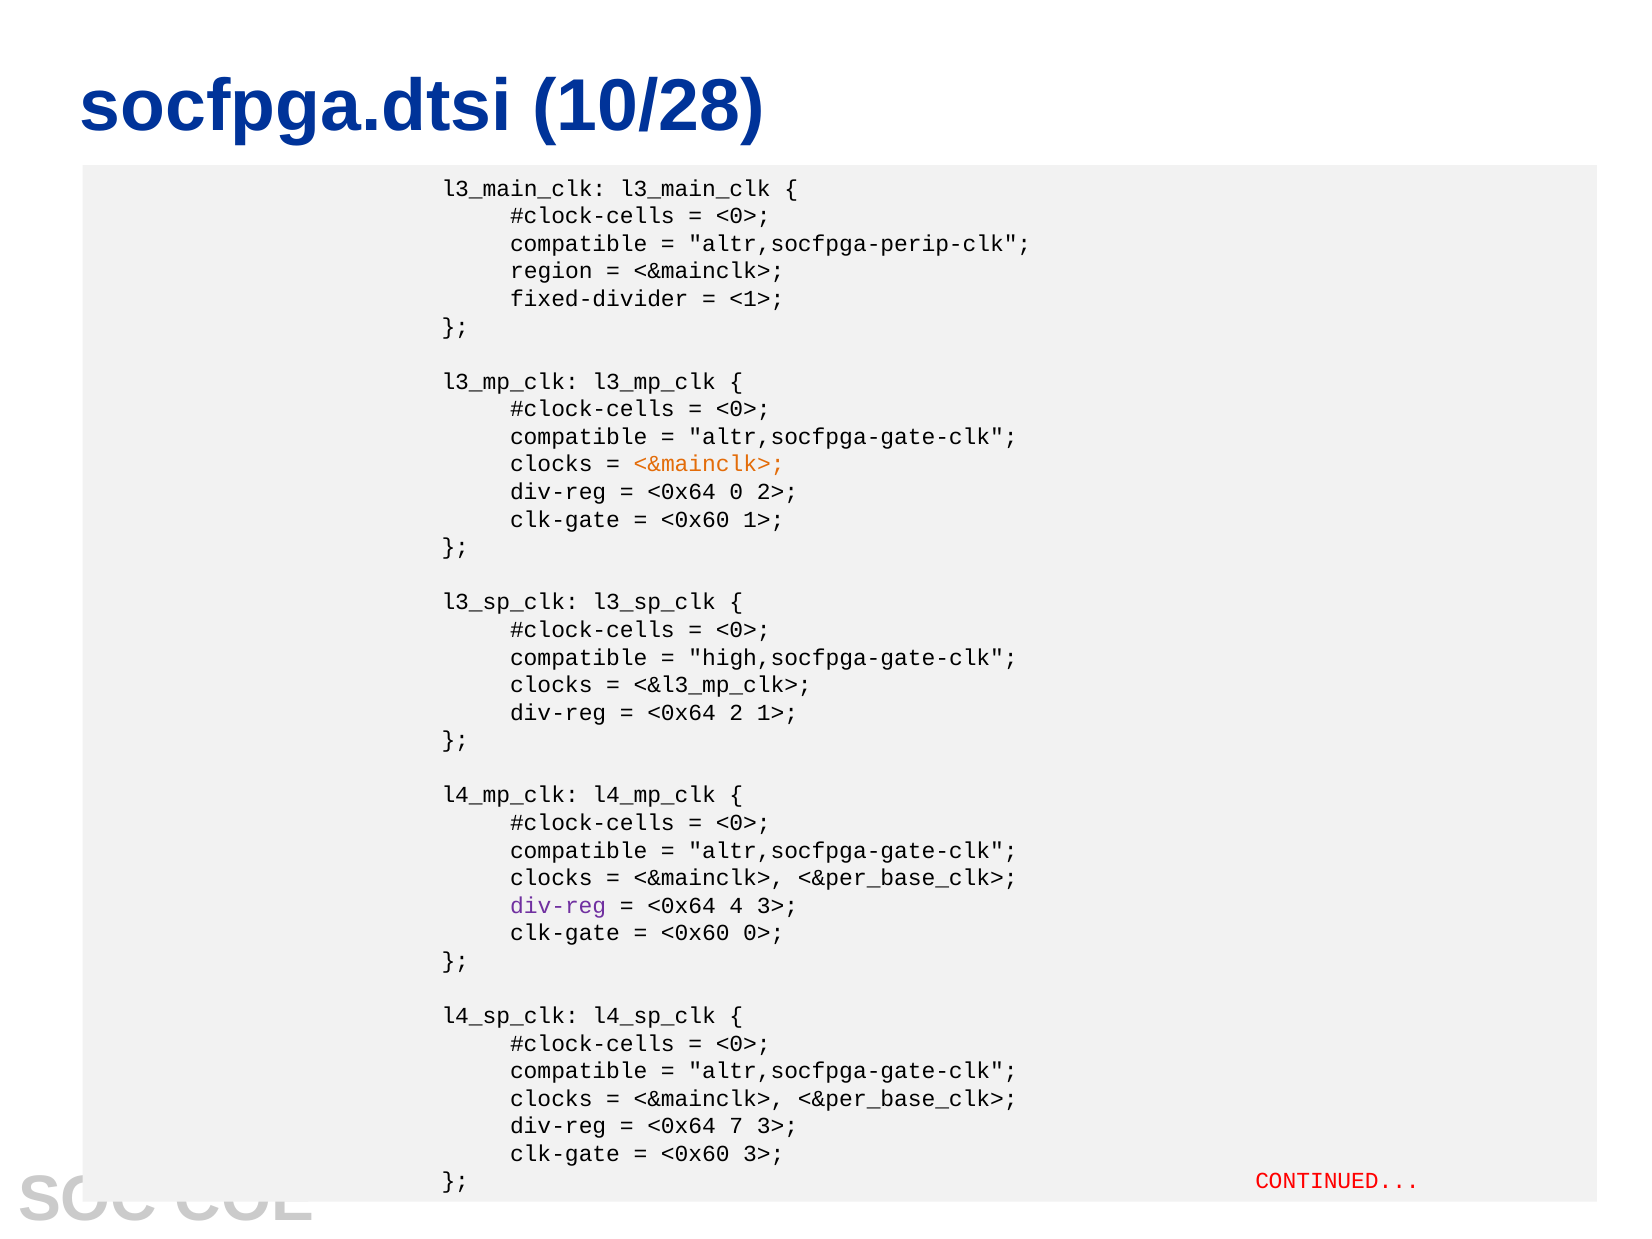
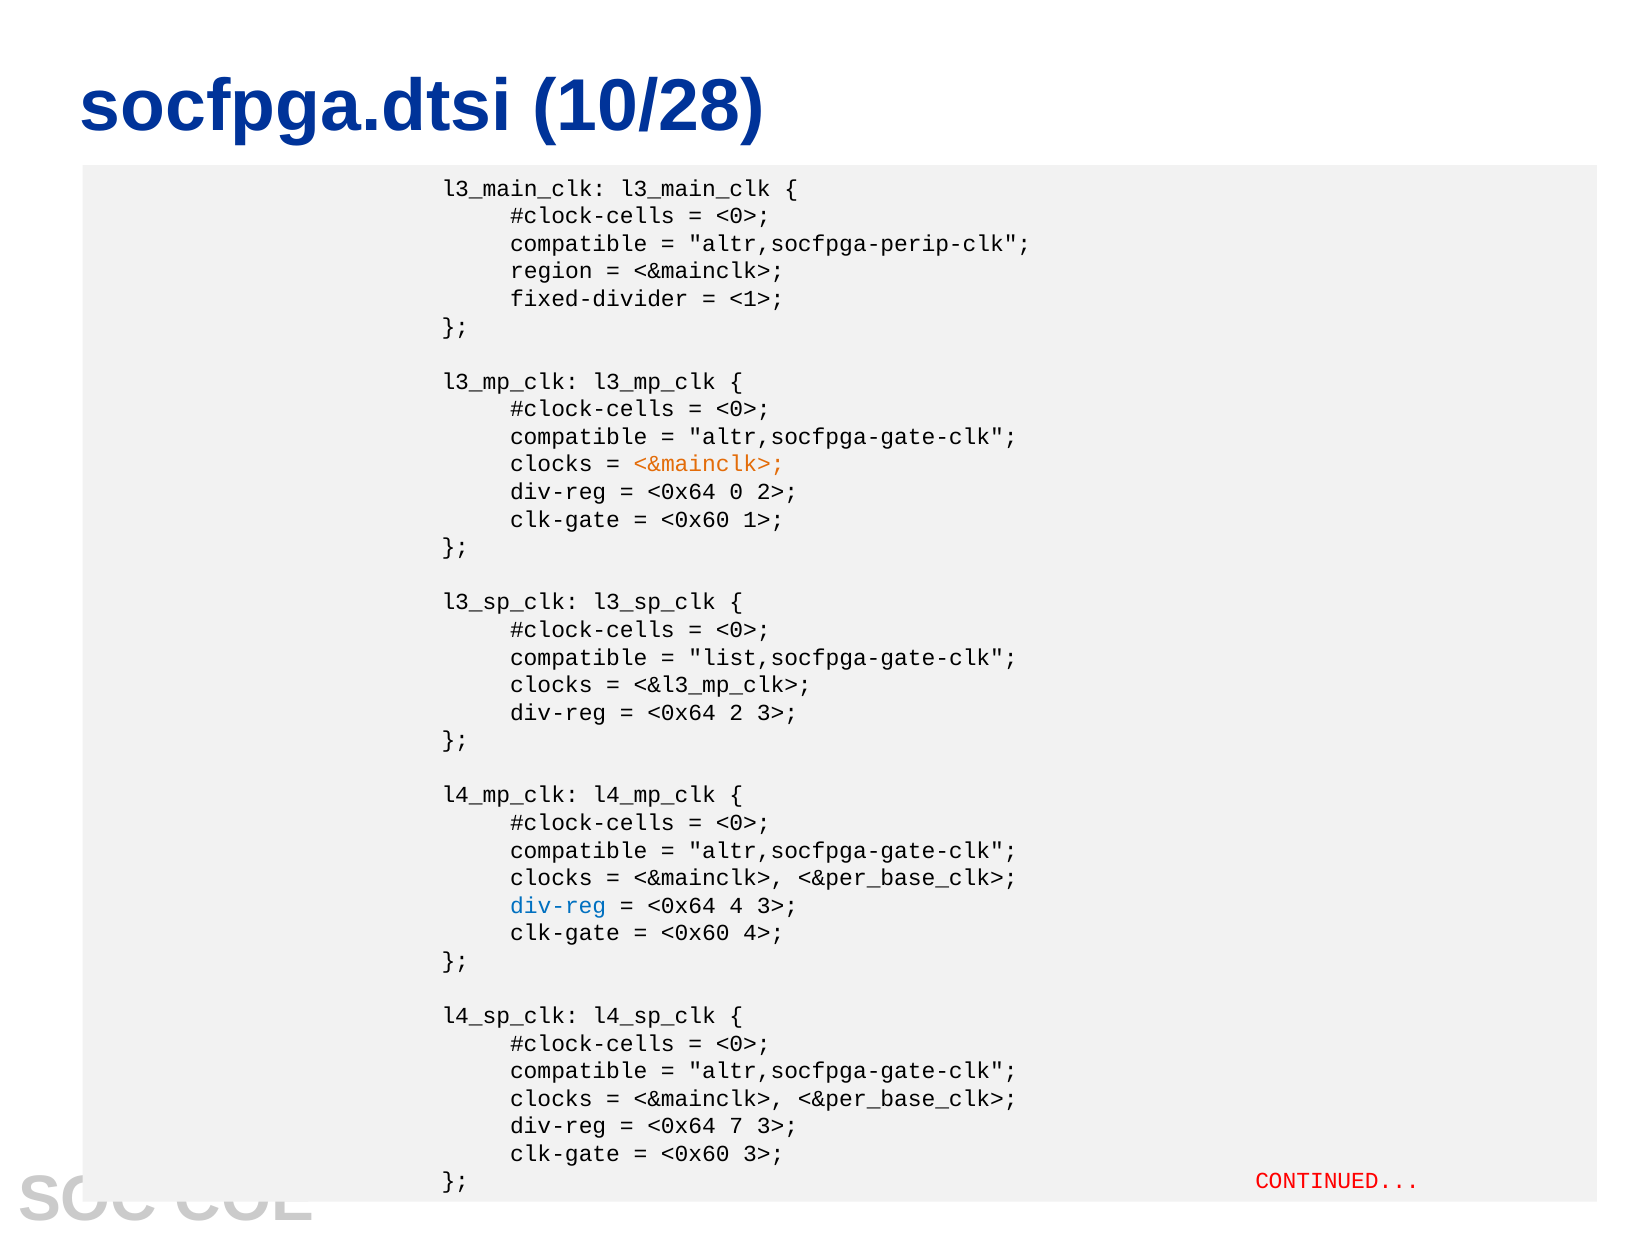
high,socfpga-gate-clk: high,socfpga-gate-clk -> list,socfpga-gate-clk
2 1>: 1> -> 3>
div-reg at (558, 906) colour: purple -> blue
0>: 0> -> 4>
